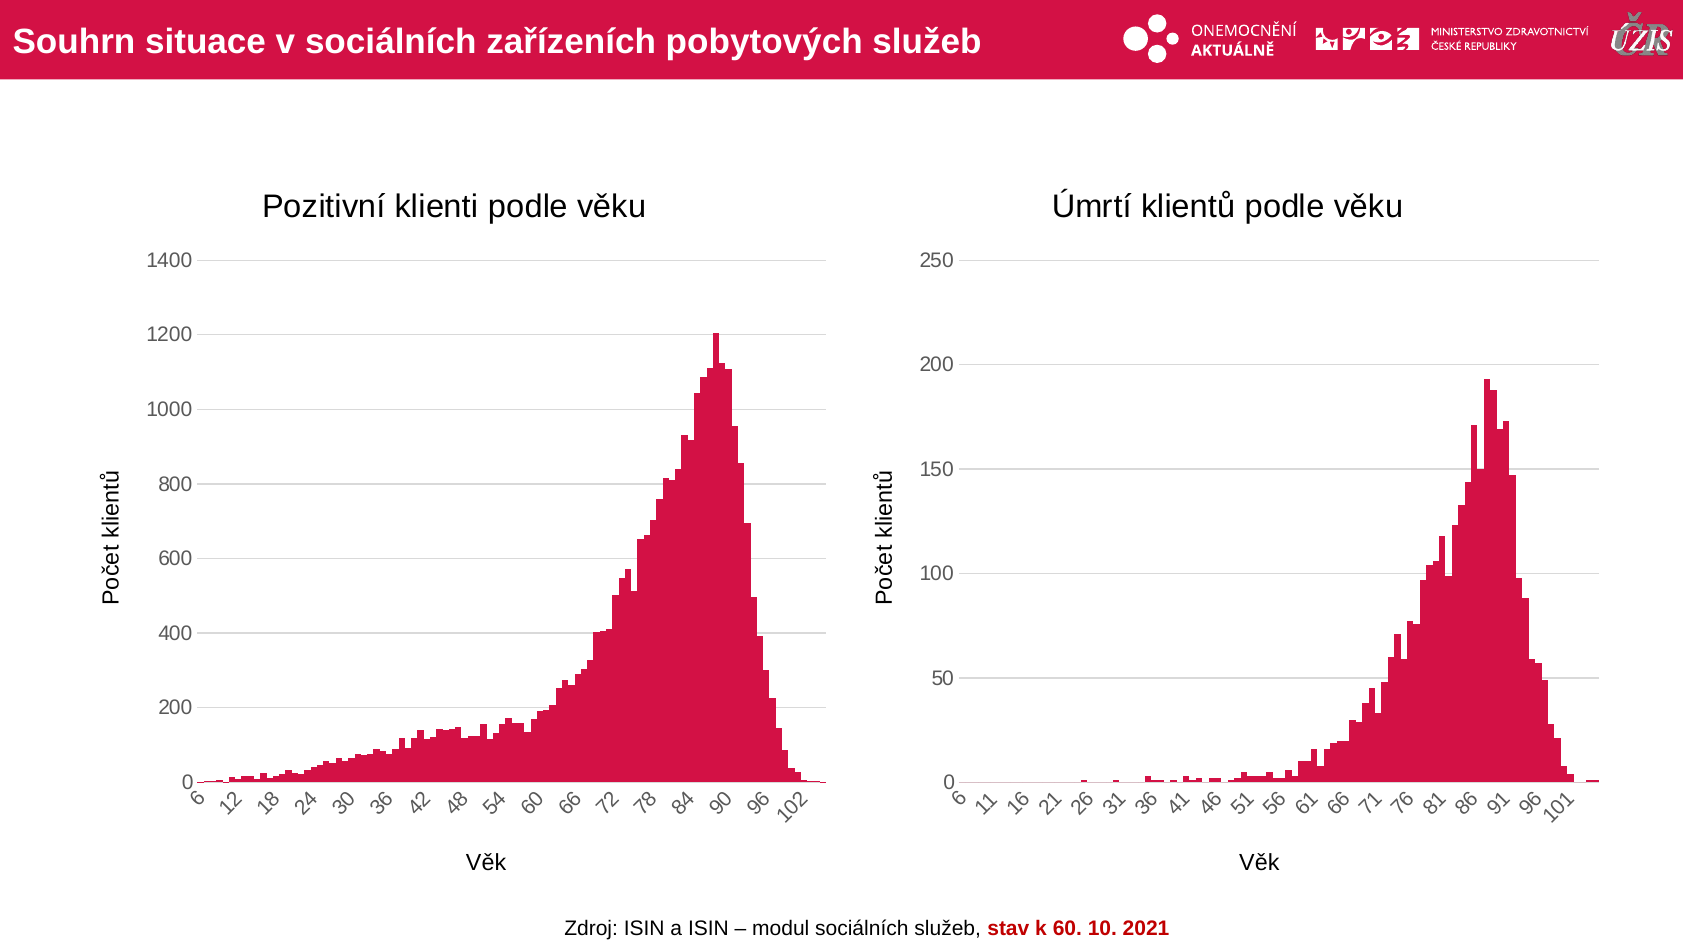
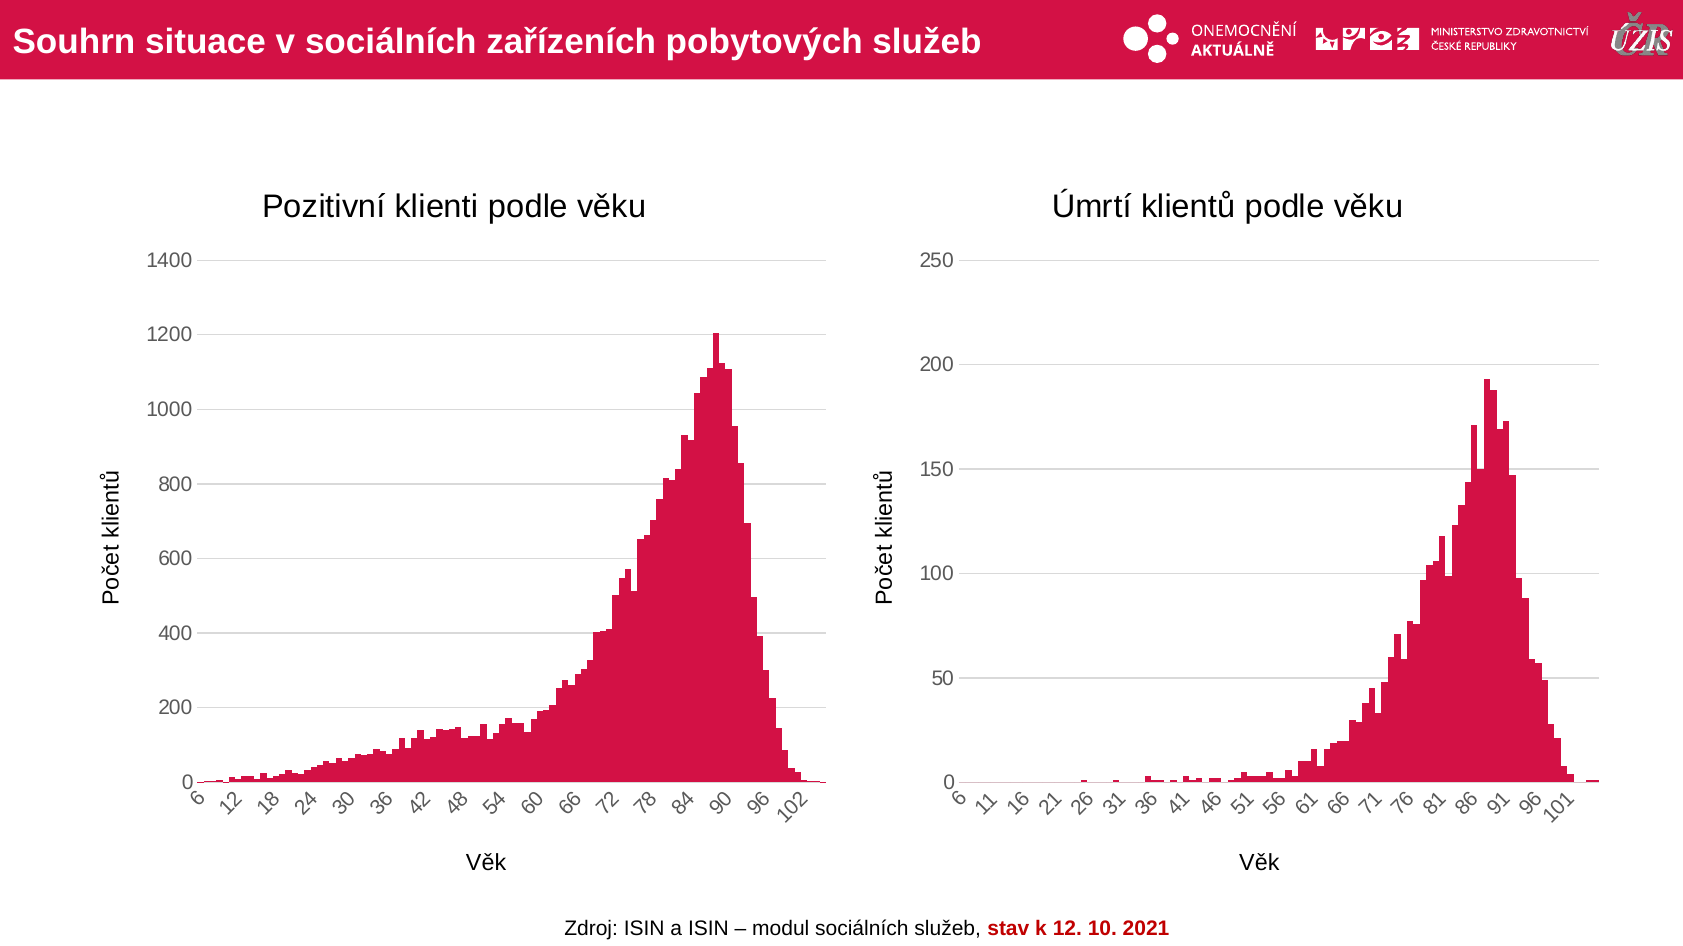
60: 60 -> 12
